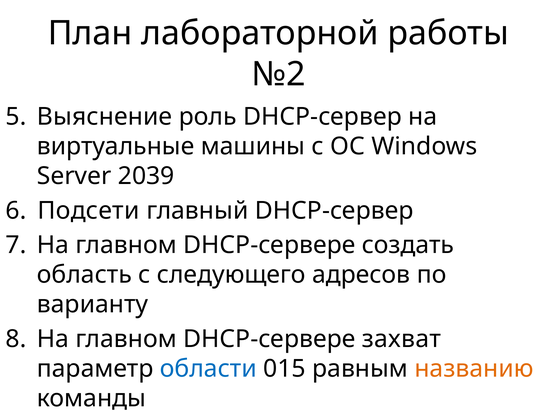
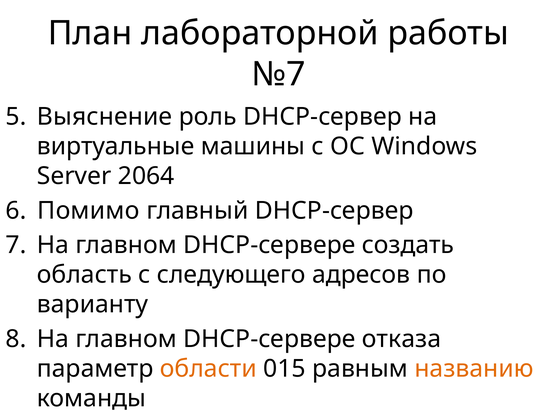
№2: №2 -> №7
2039: 2039 -> 2064
Подсети: Подсети -> Помимо
захват: захват -> отказа
области colour: blue -> orange
